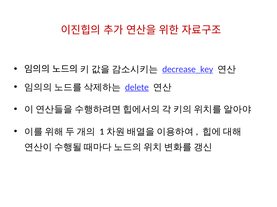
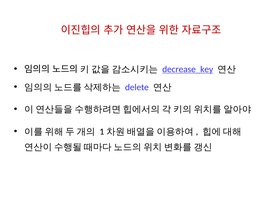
delete underline: present -> none
